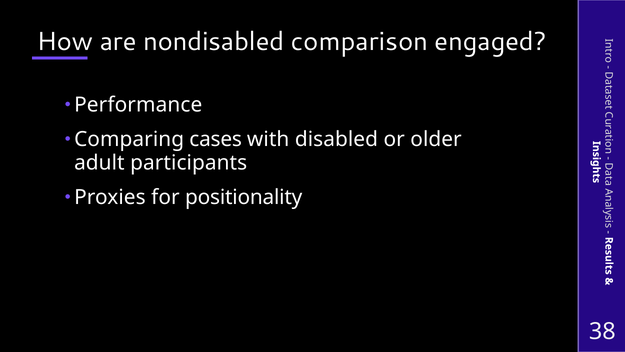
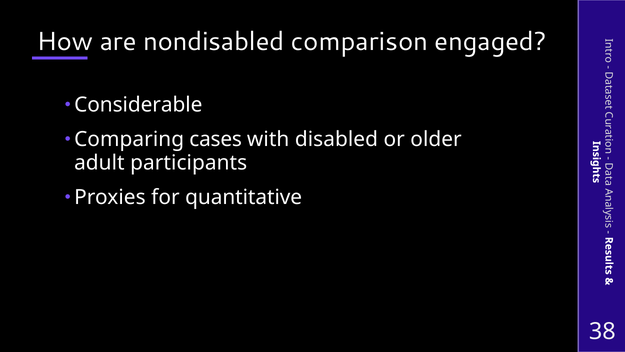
Performance: Performance -> Considerable
positionality: positionality -> quantitative
